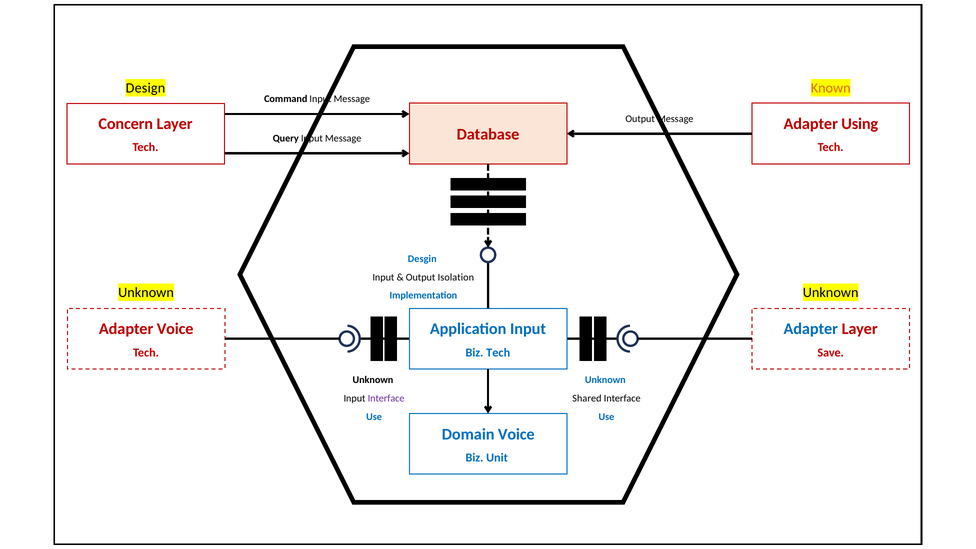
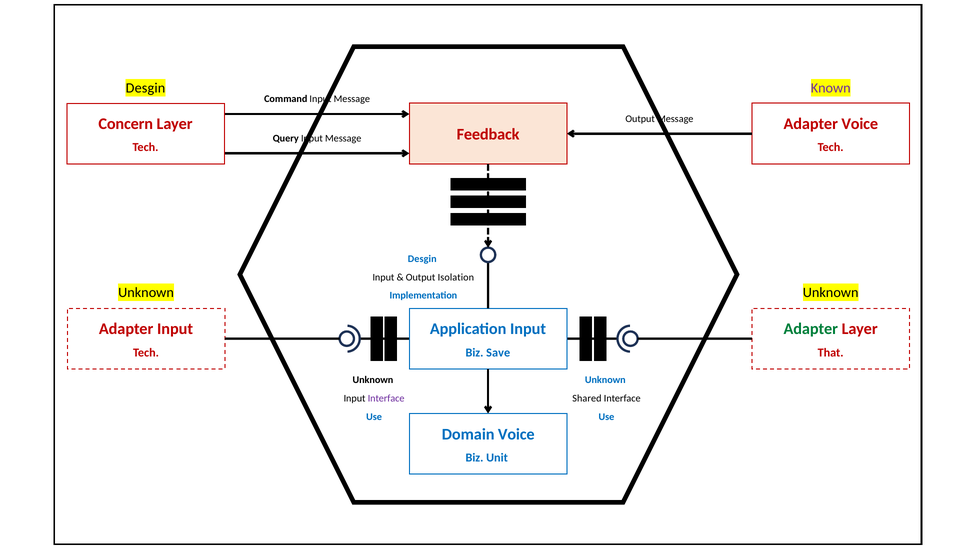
Design at (145, 88): Design -> Desgin
Known colour: orange -> purple
Adapter Using: Using -> Voice
Database: Database -> Feedback
Adapter Voice: Voice -> Input
Adapter at (811, 329) colour: blue -> green
Biz Tech: Tech -> Save
Save: Save -> That
